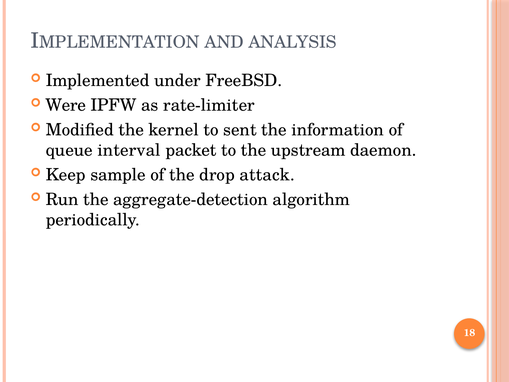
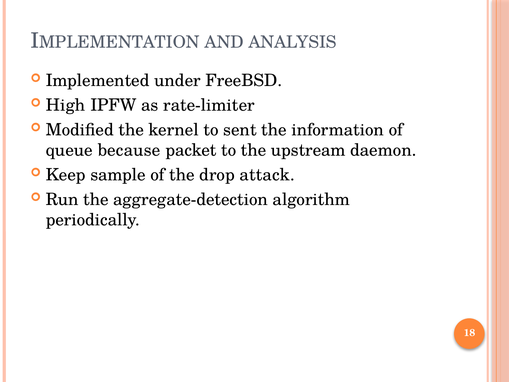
Were: Were -> High
interval: interval -> because
